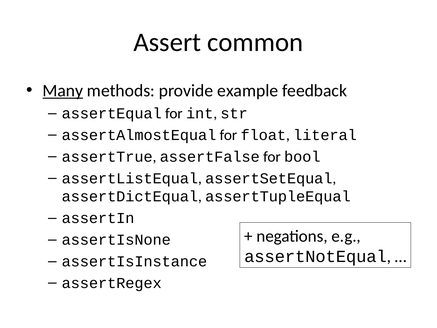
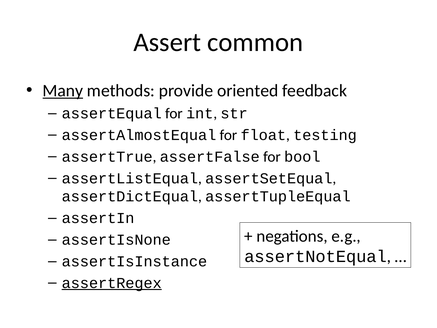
example: example -> oriented
literal: literal -> testing
assertRegex underline: none -> present
